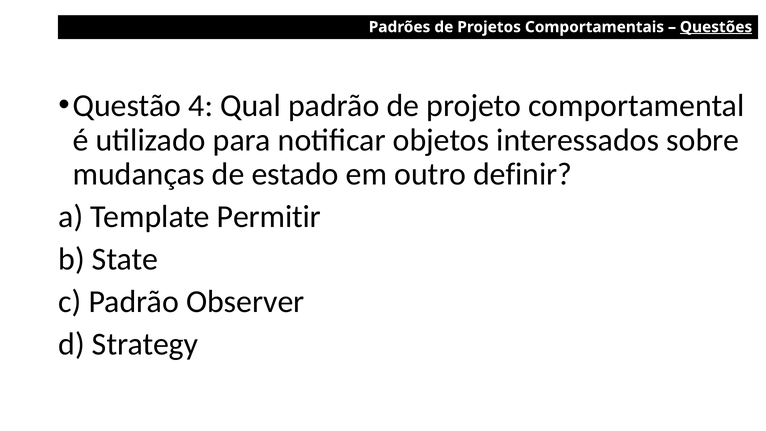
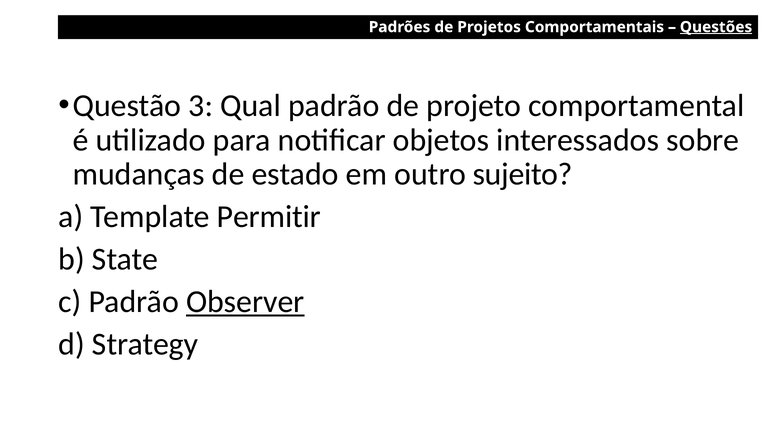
4: 4 -> 3
definir: definir -> sujeito
Observer underline: none -> present
